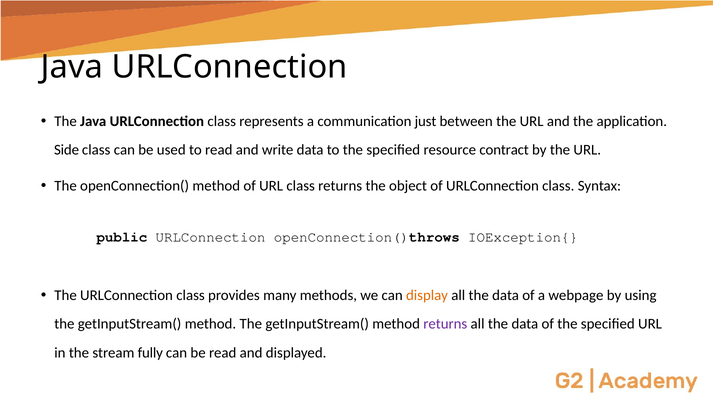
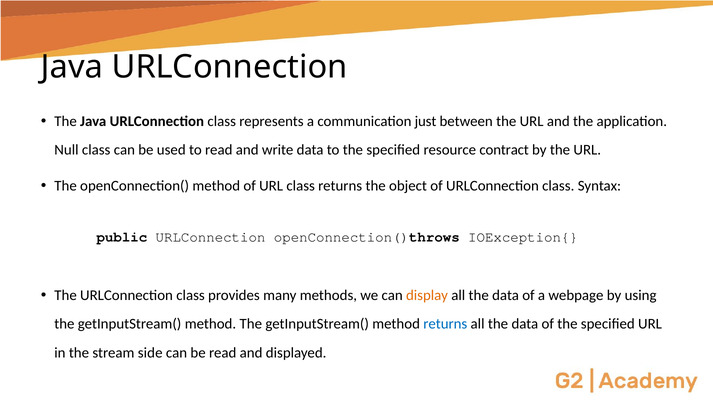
Side: Side -> Null
returns at (445, 324) colour: purple -> blue
fully: fully -> side
